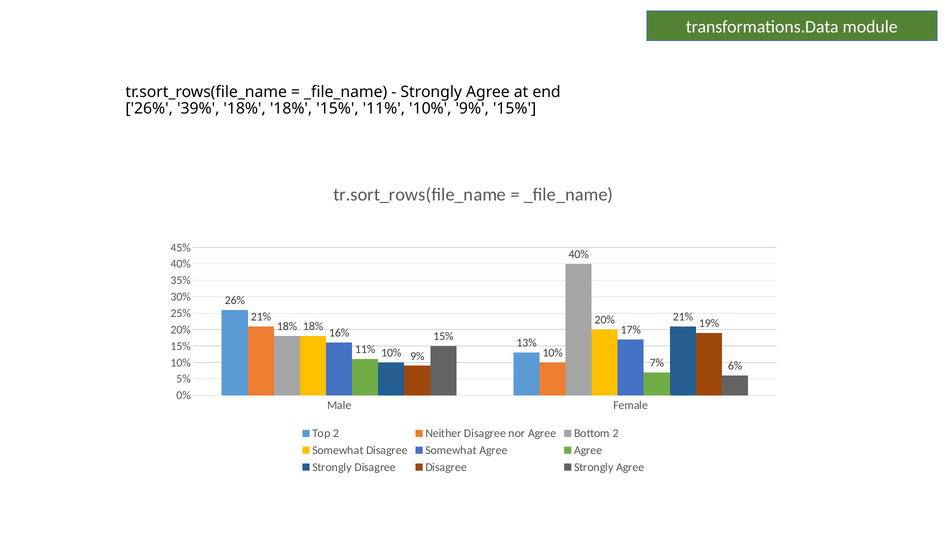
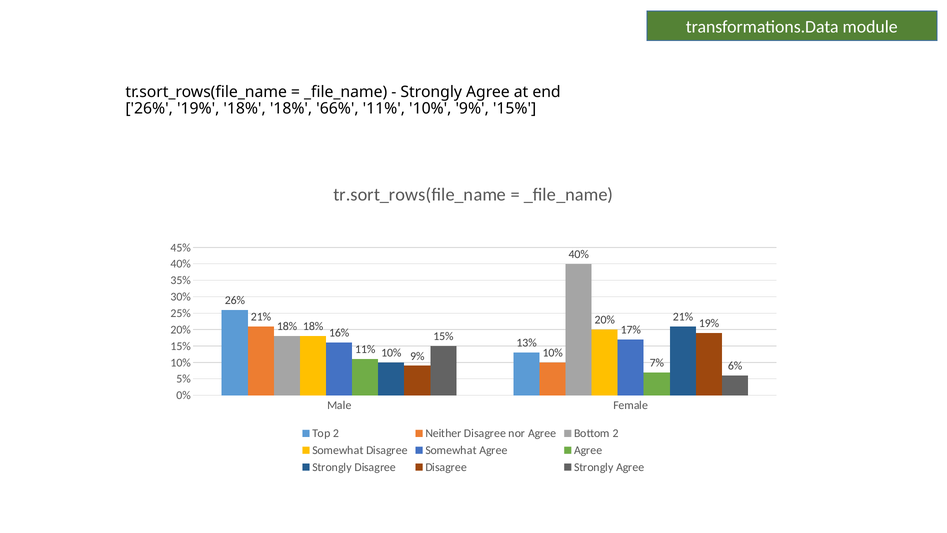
26% 39%: 39% -> 19%
18% 15%: 15% -> 66%
